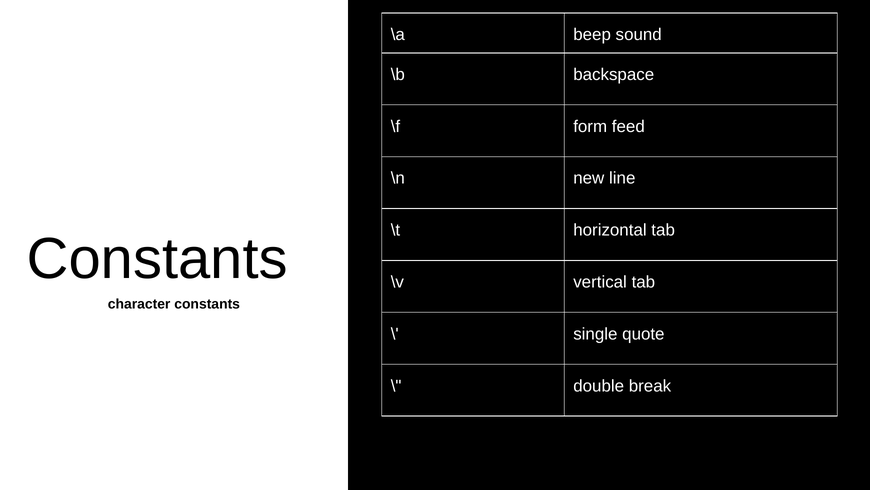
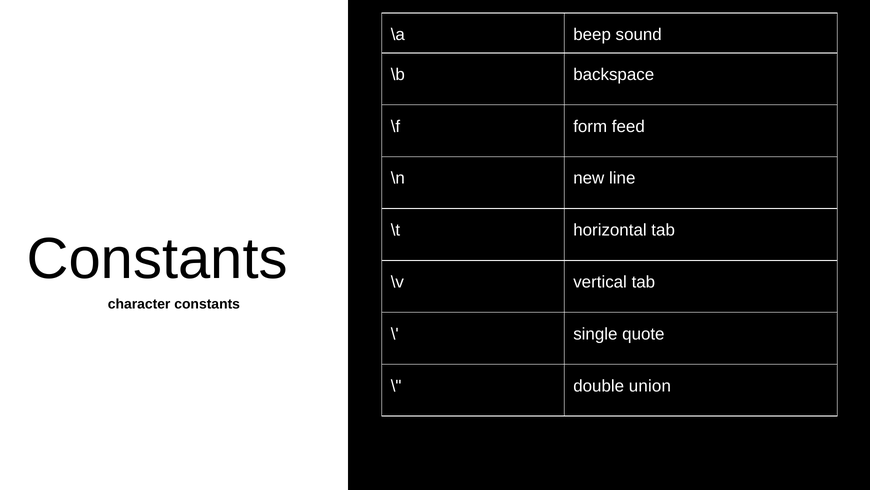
break: break -> union
